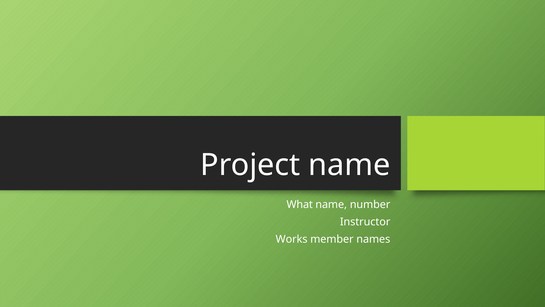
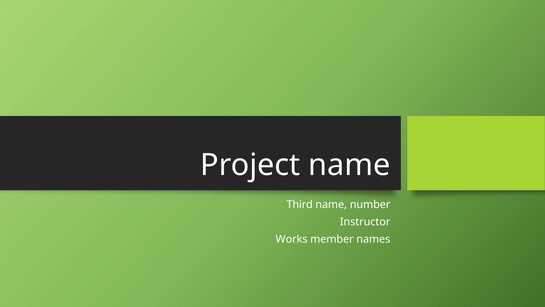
What: What -> Third
